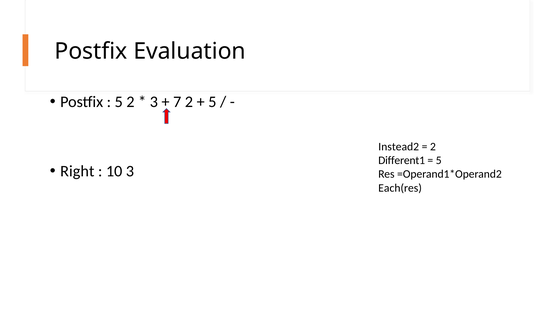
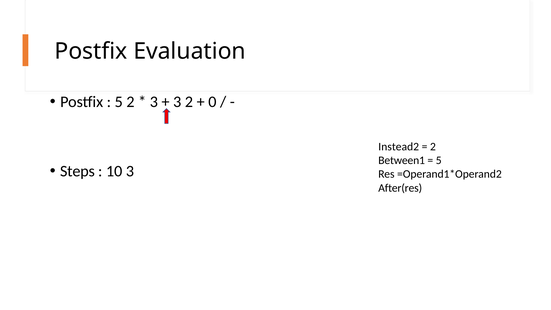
7 at (177, 102): 7 -> 3
5 at (212, 102): 5 -> 0
Different1: Different1 -> Between1
Right: Right -> Steps
Each(res: Each(res -> After(res
